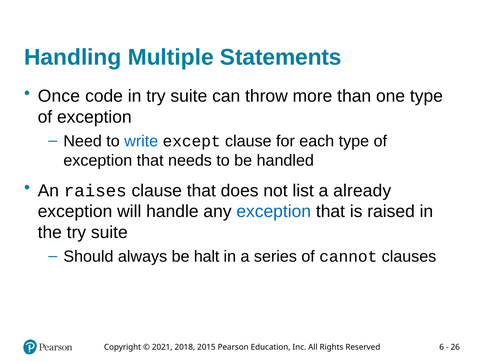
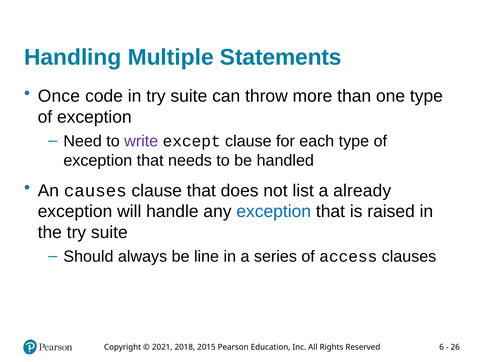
write colour: blue -> purple
raises: raises -> causes
halt: halt -> line
cannot: cannot -> access
